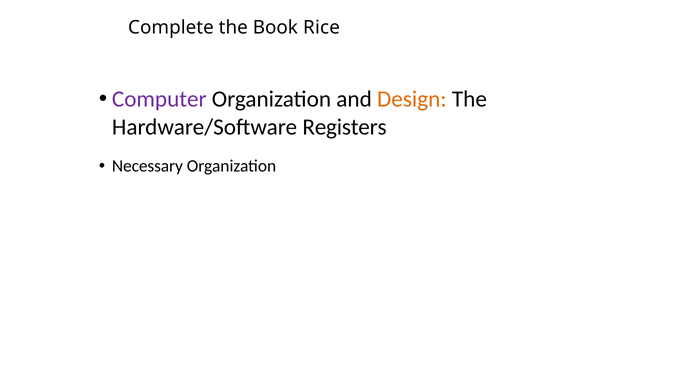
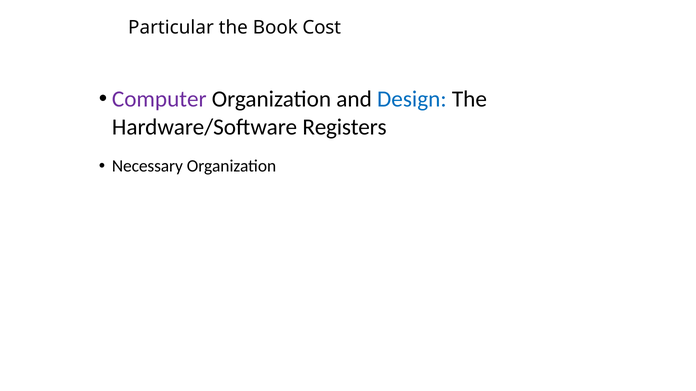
Complete: Complete -> Particular
Rice: Rice -> Cost
Design colour: orange -> blue
